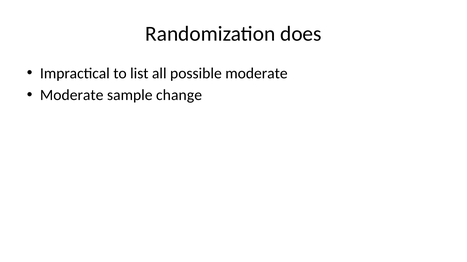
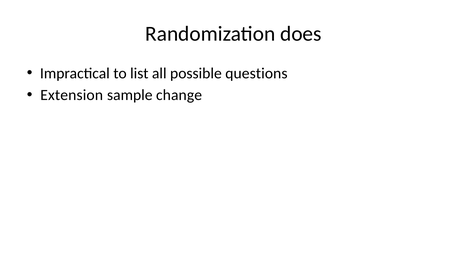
possible moderate: moderate -> questions
Moderate at (72, 95): Moderate -> Extension
